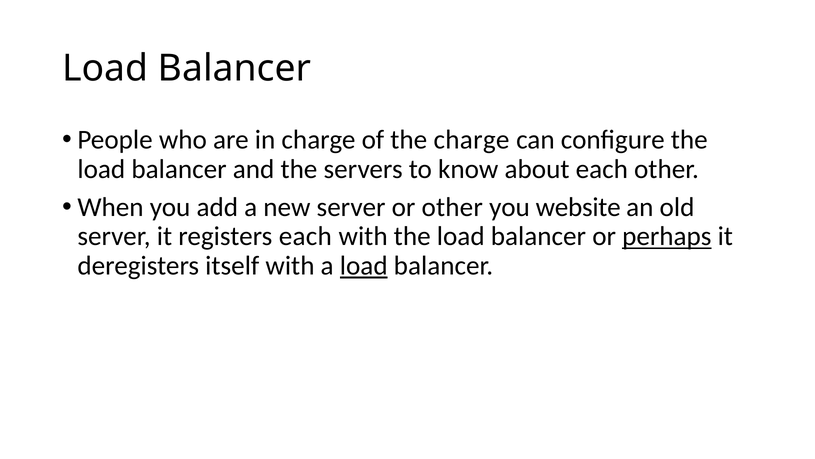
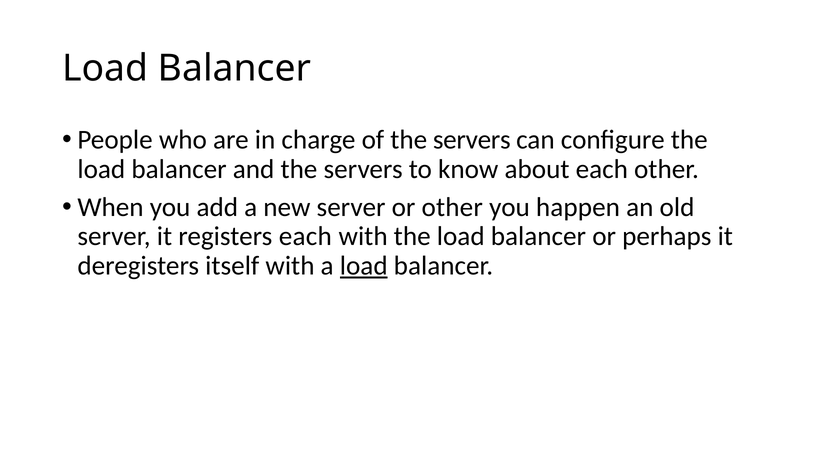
of the charge: charge -> servers
website: website -> happen
perhaps underline: present -> none
